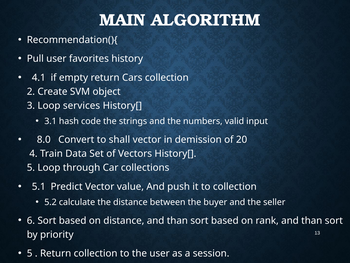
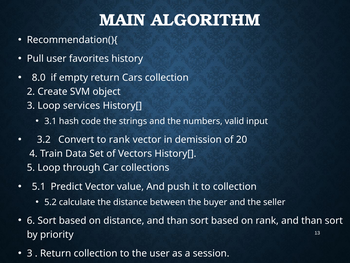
4.1: 4.1 -> 8.0
8.0: 8.0 -> 3.2
to shall: shall -> rank
5 at (30, 253): 5 -> 3
